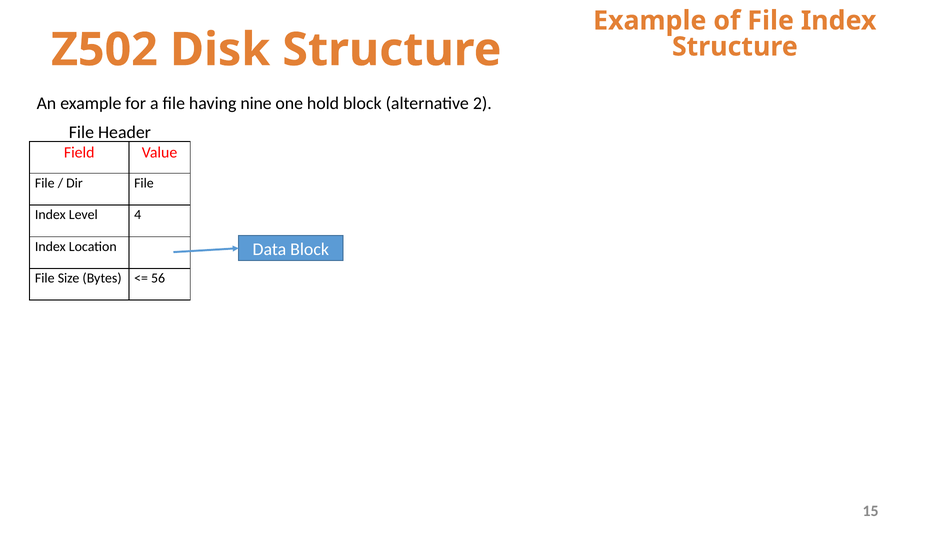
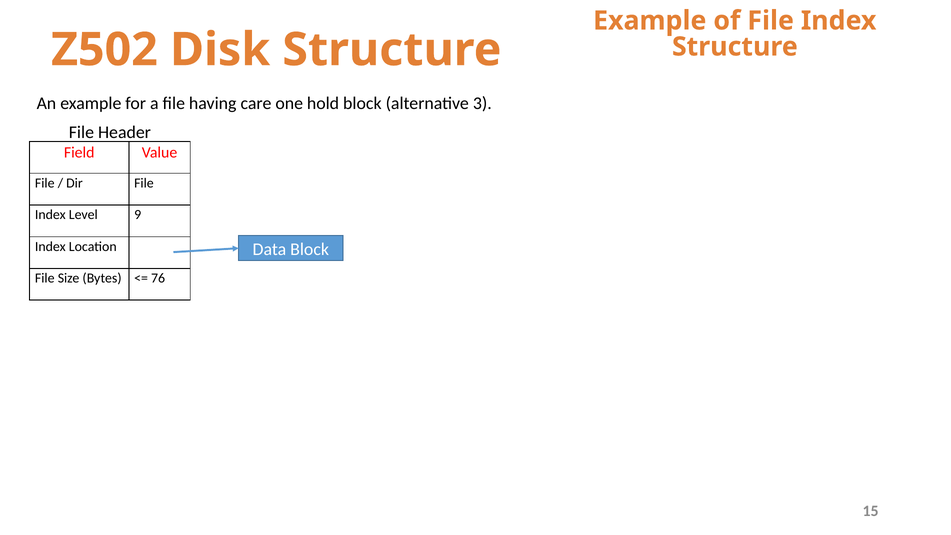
nine: nine -> care
2: 2 -> 3
4: 4 -> 9
56: 56 -> 76
